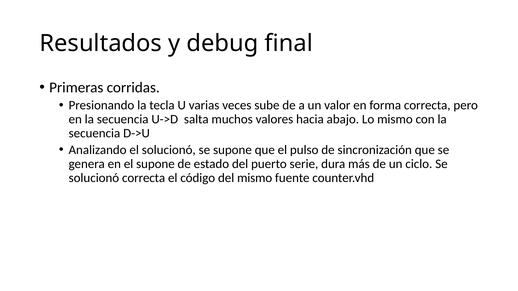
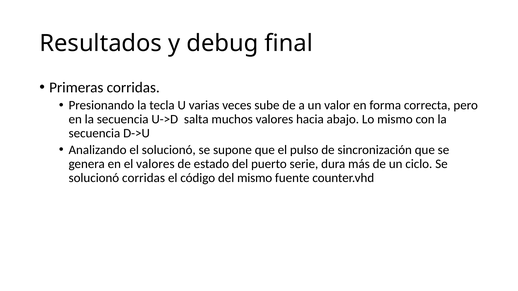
el supone: supone -> valores
solucionó correcta: correcta -> corridas
